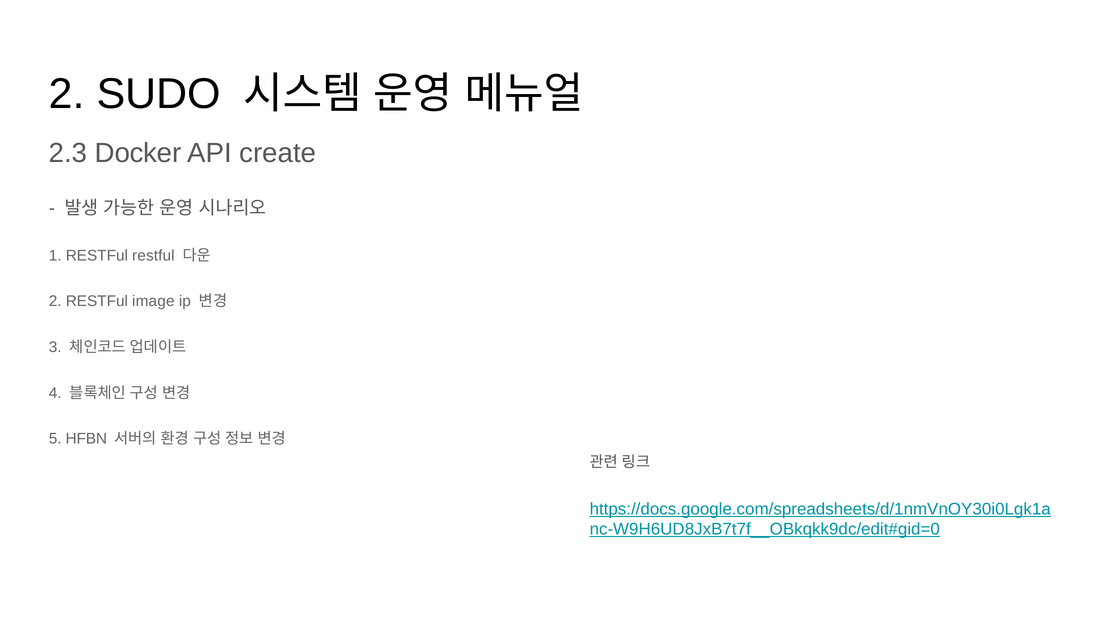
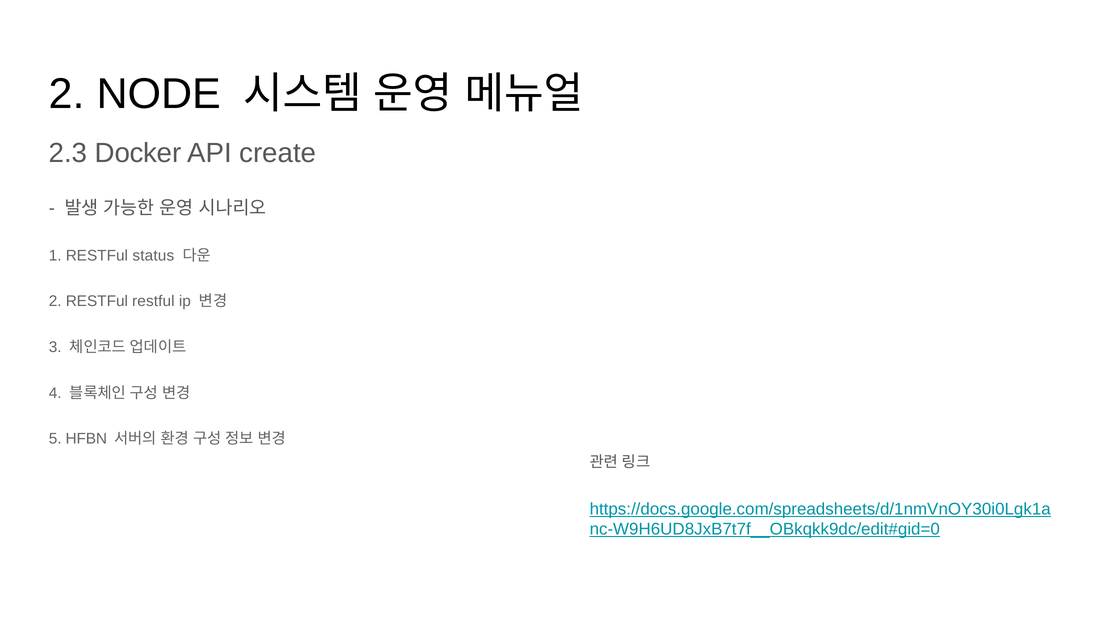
SUDO: SUDO -> NODE
RESTFul restful: restful -> status
RESTFul image: image -> restful
